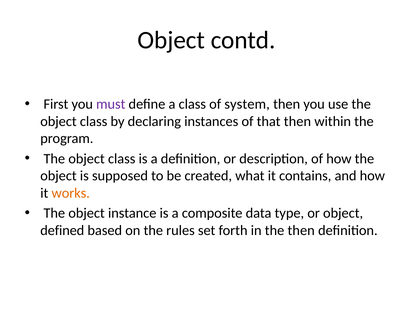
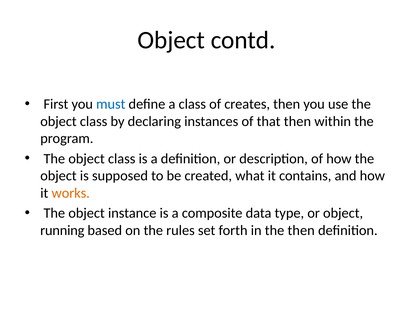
must colour: purple -> blue
system: system -> creates
defined: defined -> running
